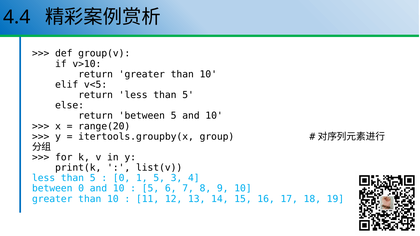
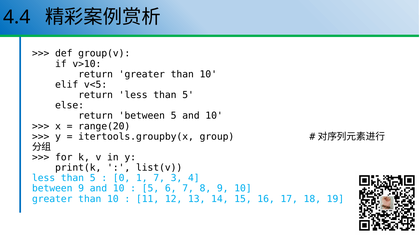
1 5: 5 -> 7
between 0: 0 -> 9
